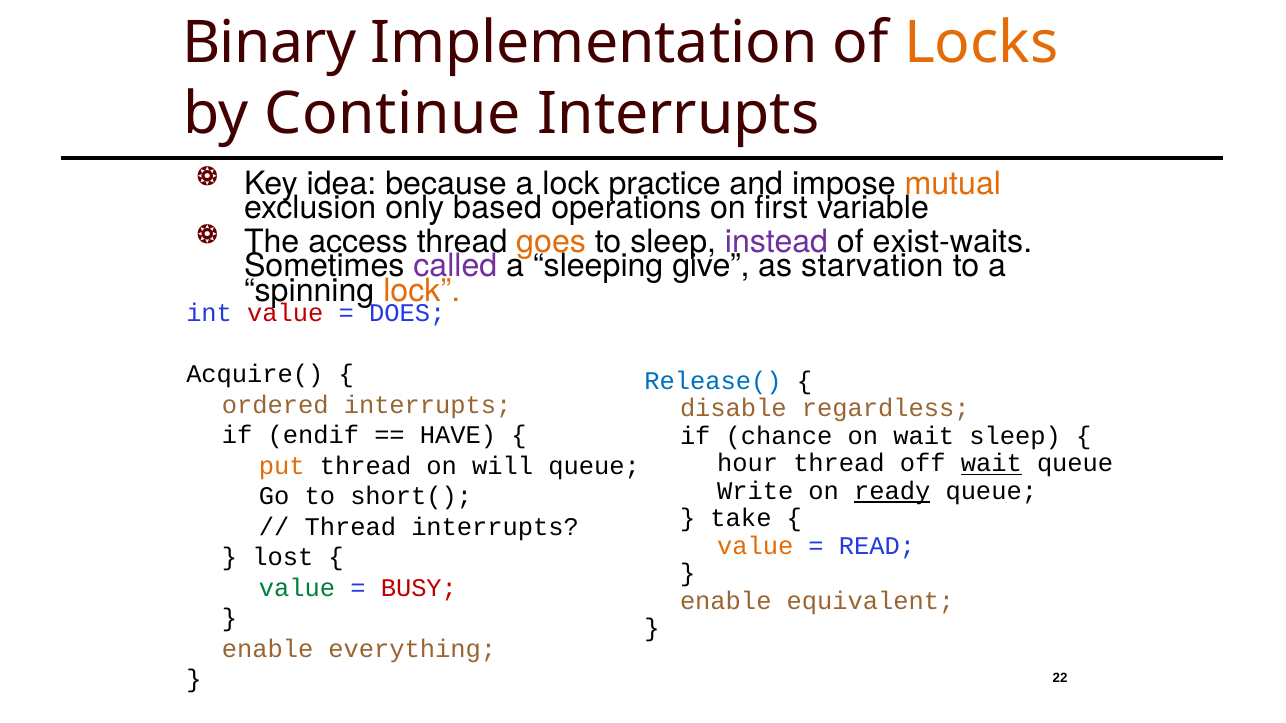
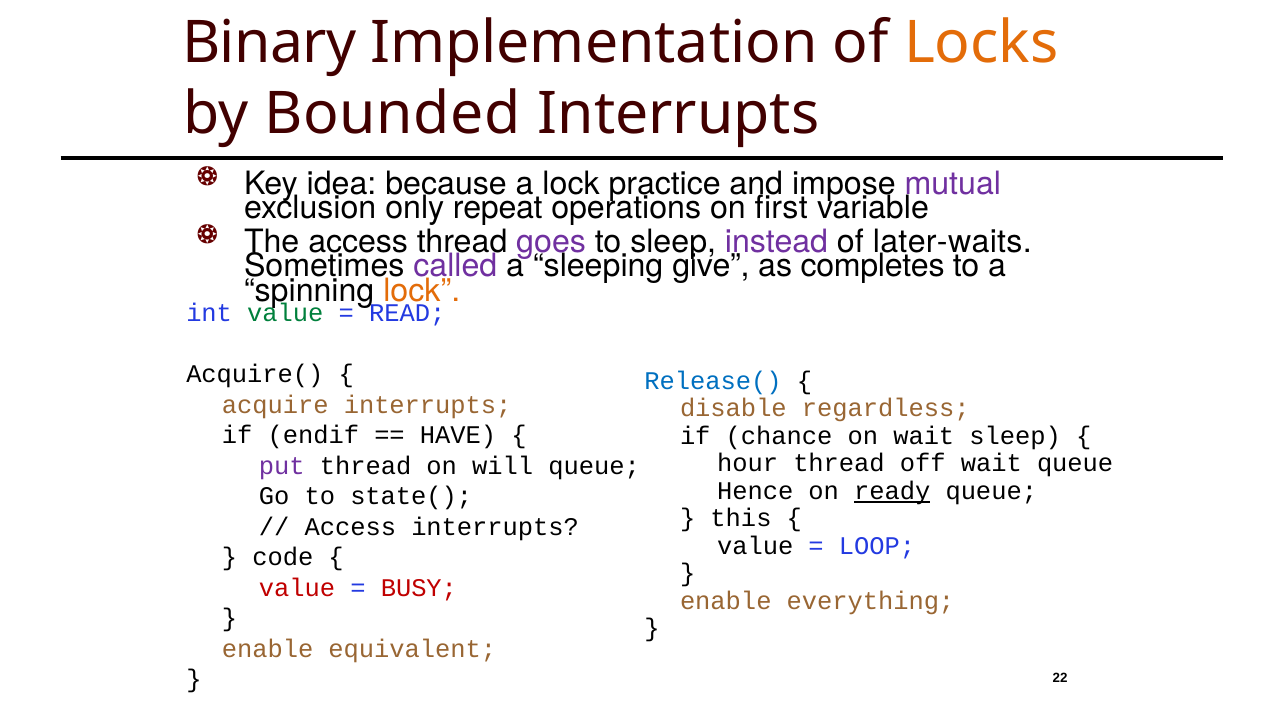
Continue: Continue -> Bounded
mutual colour: orange -> purple
based: based -> repeat
goes colour: orange -> purple
exist-waits: exist-waits -> later-waits
starvation: starvation -> completes
value at (285, 314) colour: red -> green
DOES: DOES -> READ
ordered: ordered -> acquire
wait at (991, 464) underline: present -> none
put colour: orange -> purple
Write: Write -> Hence
short(: short( -> state(
take: take -> this
Thread at (350, 527): Thread -> Access
value at (755, 546) colour: orange -> black
READ: READ -> LOOP
lost: lost -> code
value at (297, 588) colour: green -> red
equivalent: equivalent -> everything
everything: everything -> equivalent
